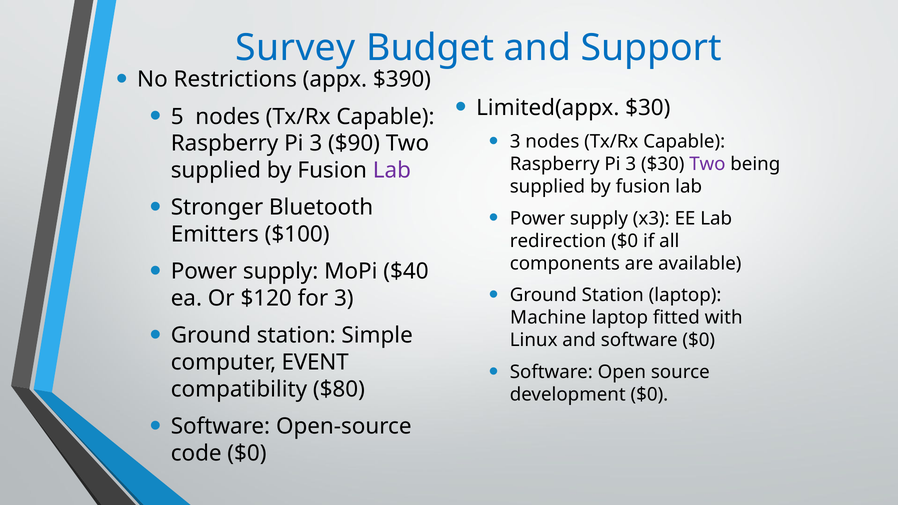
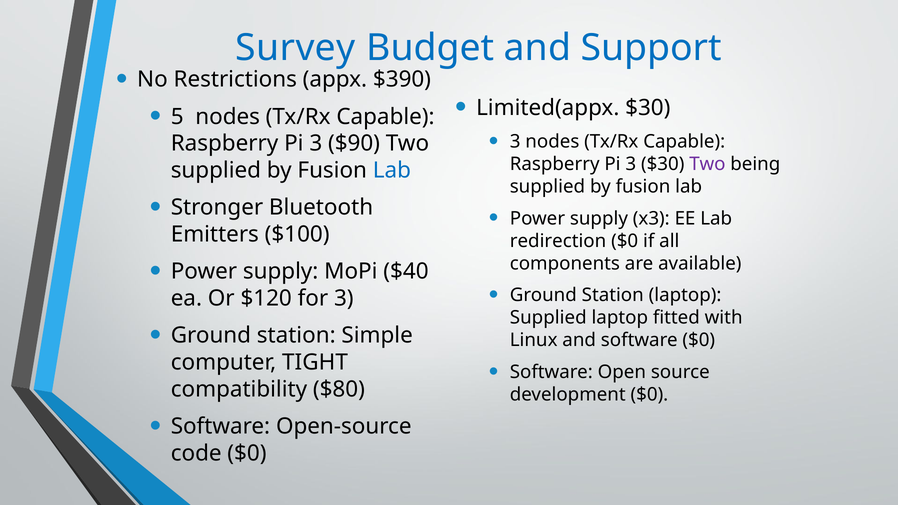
Lab at (392, 171) colour: purple -> blue
Machine at (548, 318): Machine -> Supplied
EVENT: EVENT -> TIGHT
